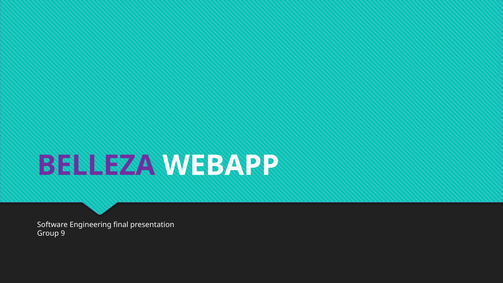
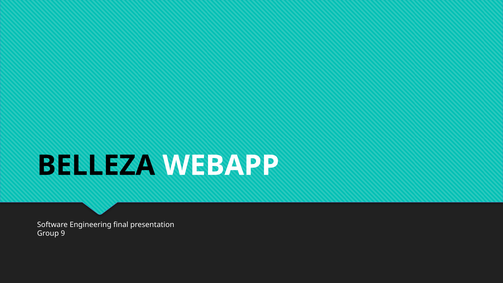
BELLEZA colour: purple -> black
